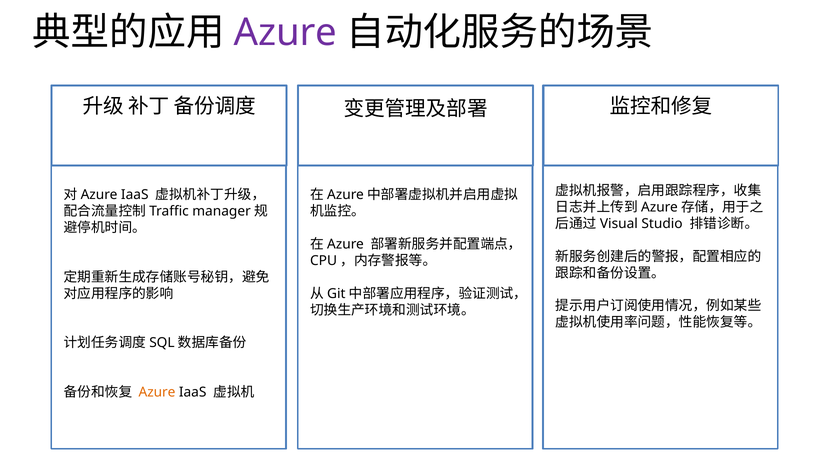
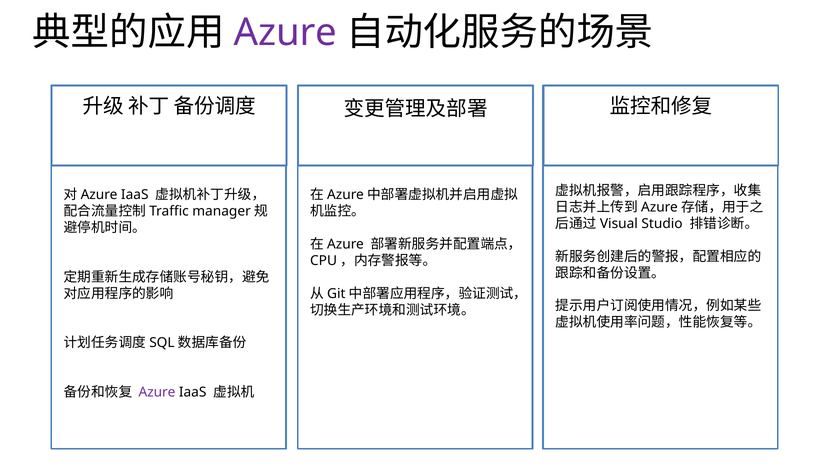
Azure at (157, 393) colour: orange -> purple
